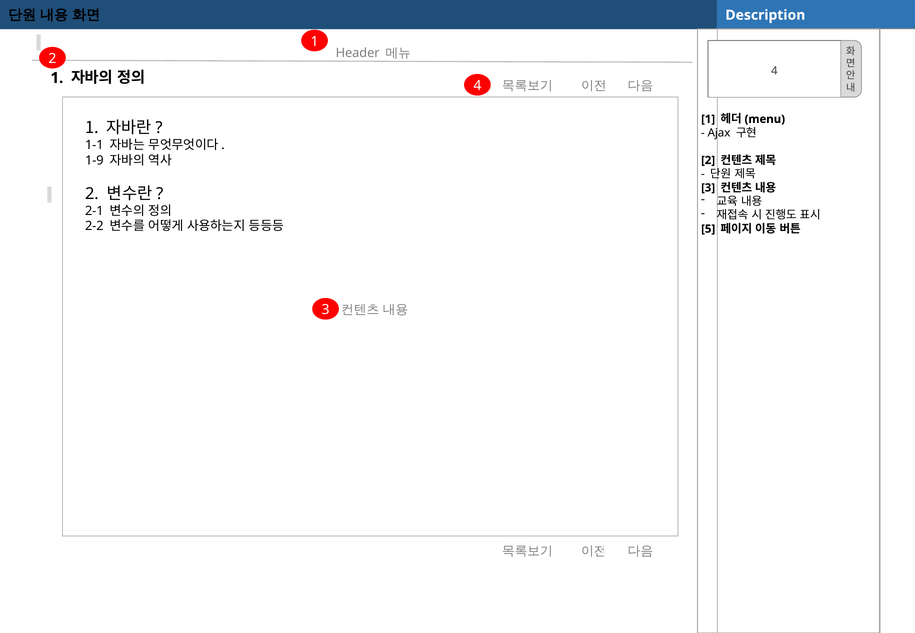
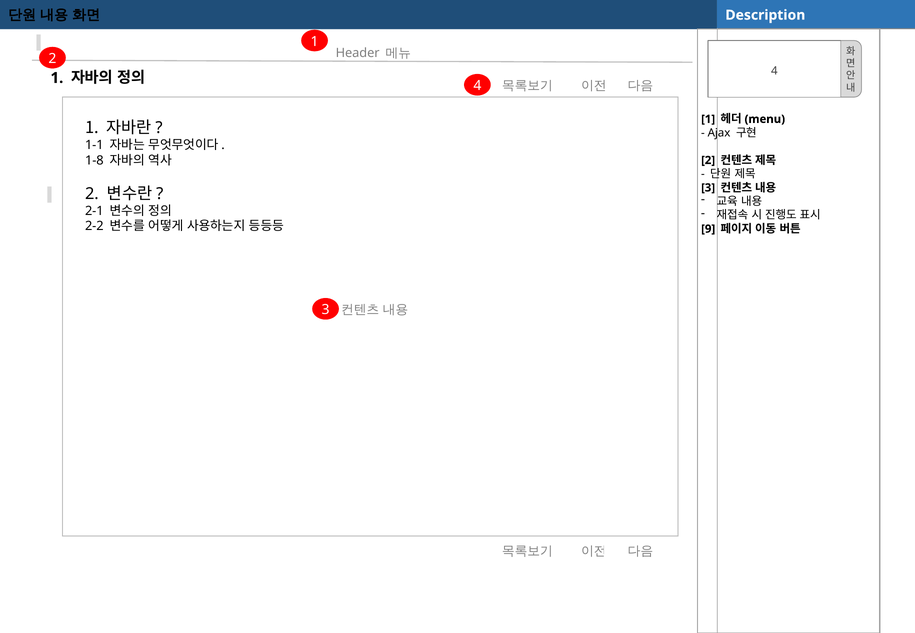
1-9: 1-9 -> 1-8
5: 5 -> 9
